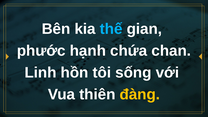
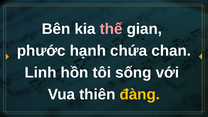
thế colour: light blue -> pink
